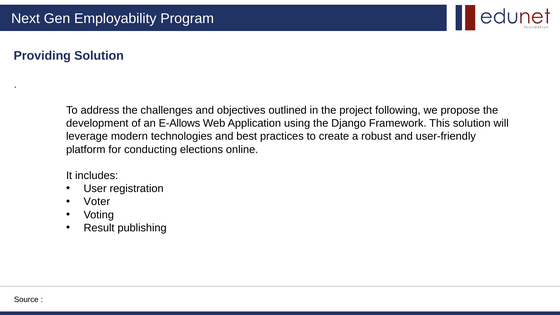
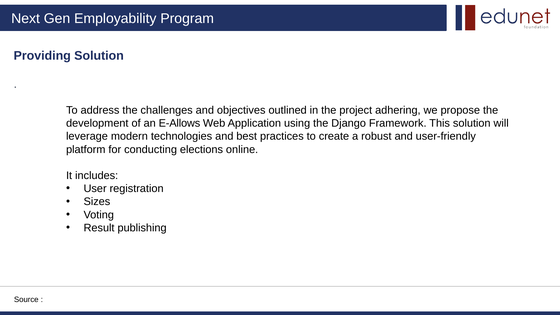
following: following -> adhering
Voter: Voter -> Sizes
